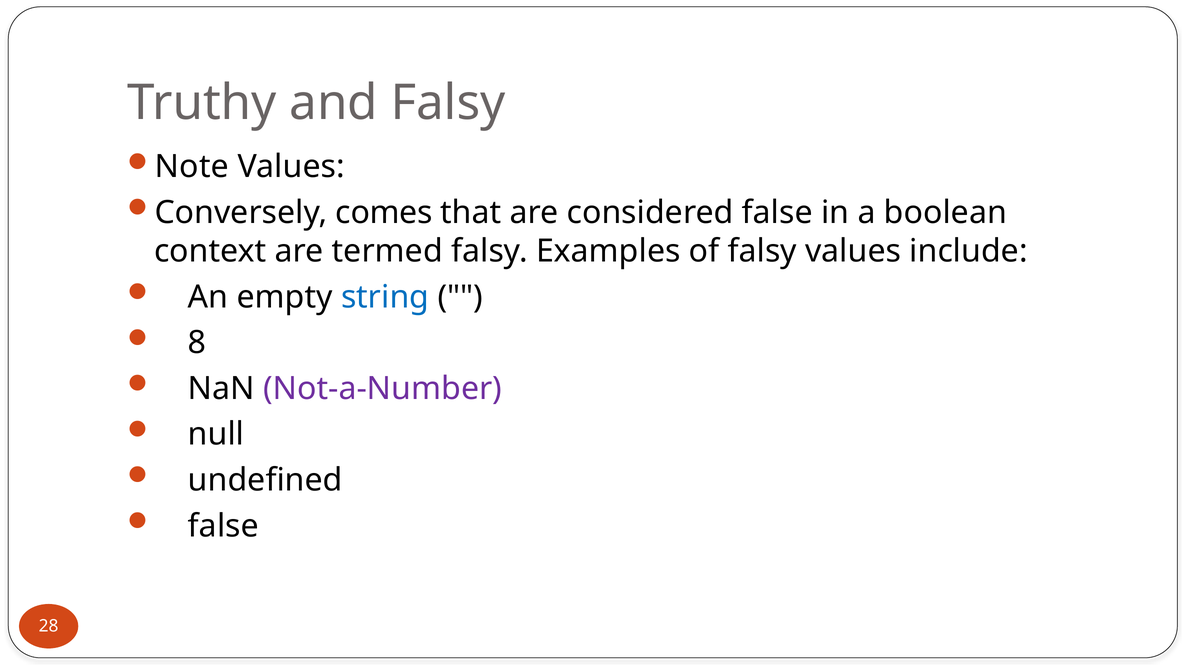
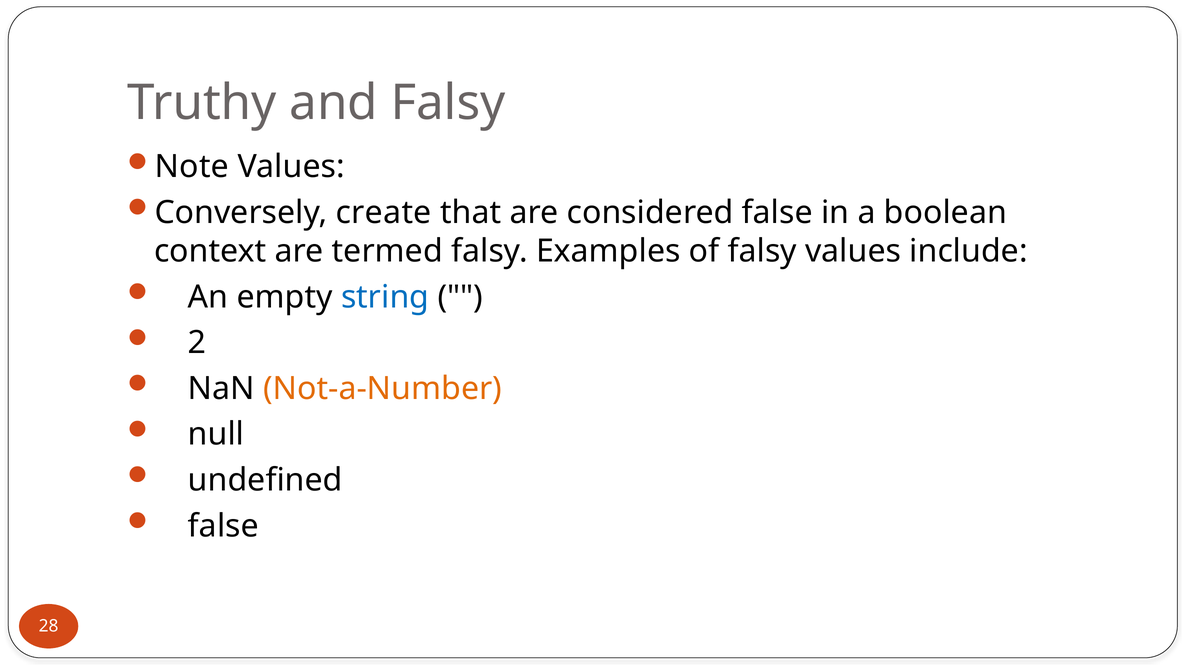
comes: comes -> create
8: 8 -> 2
Not-a-Number colour: purple -> orange
